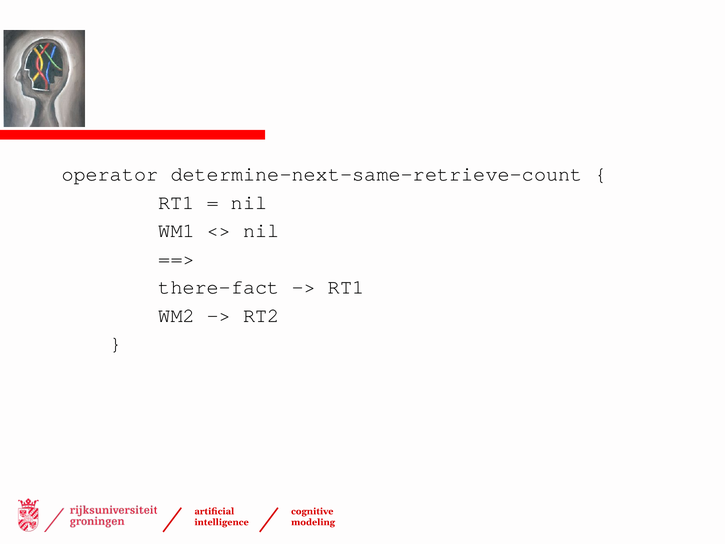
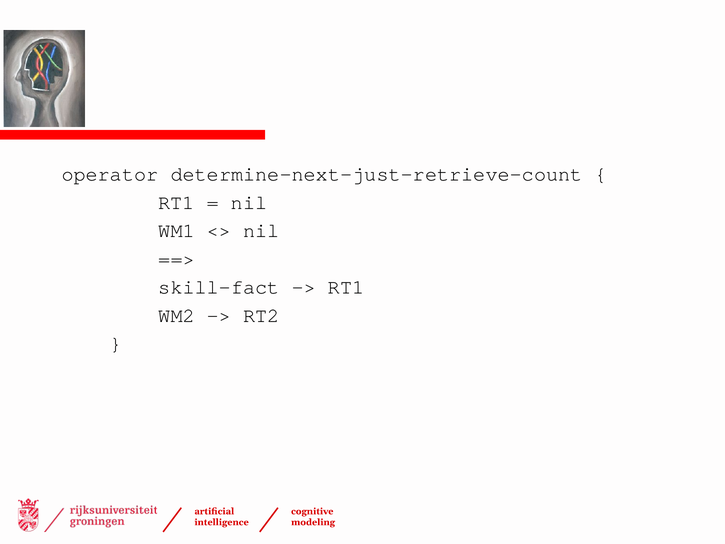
determine-next-same-retrieve-count: determine-next-same-retrieve-count -> determine-next-just-retrieve-count
there-fact: there-fact -> skill-fact
